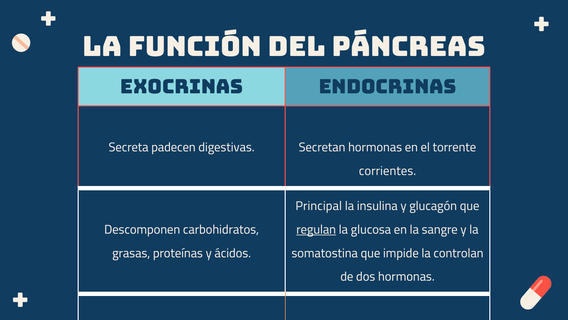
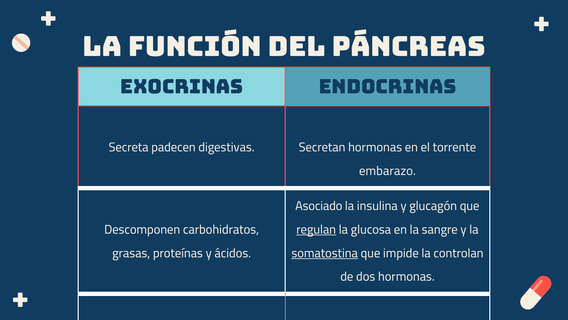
corrientes: corrientes -> embarazo
Principal: Principal -> Asociado
somatostina underline: none -> present
